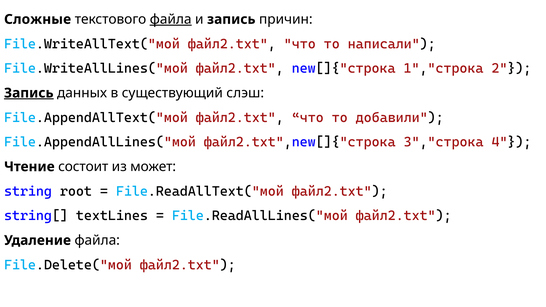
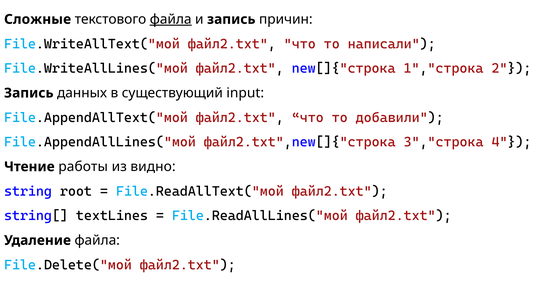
Запись at (29, 93) underline: present -> none
слэш: слэш -> input
состоит: состоит -> работы
может: может -> видно
